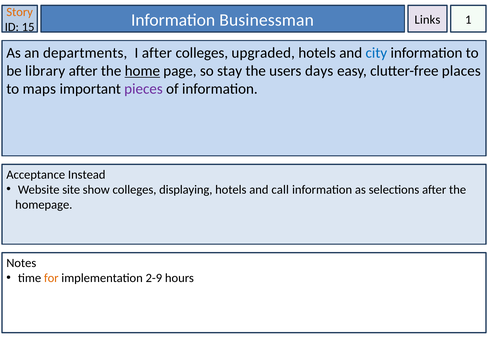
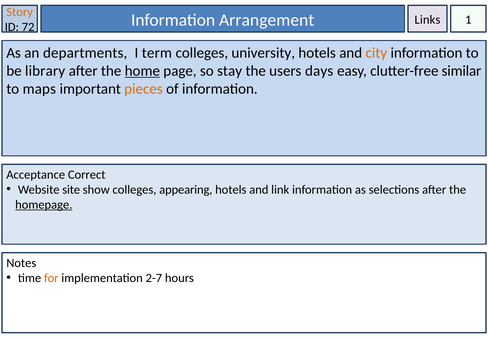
15: 15 -> 72
Businessman: Businessman -> Arrangement
I after: after -> term
upgraded: upgraded -> university
city colour: blue -> orange
places: places -> similar
pieces colour: purple -> orange
Instead: Instead -> Correct
displaying: displaying -> appearing
call: call -> link
homepage underline: none -> present
2-9: 2-9 -> 2-7
